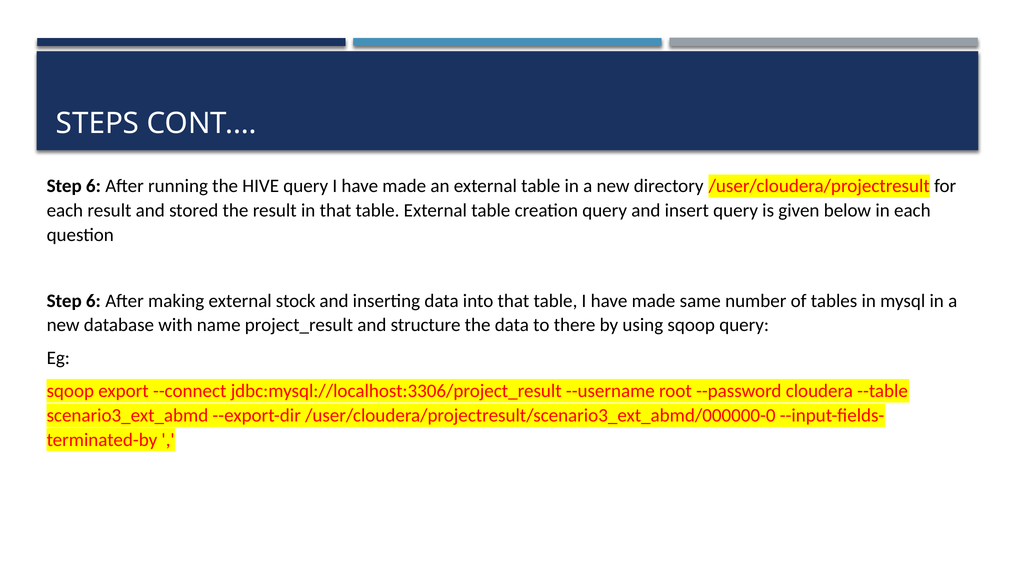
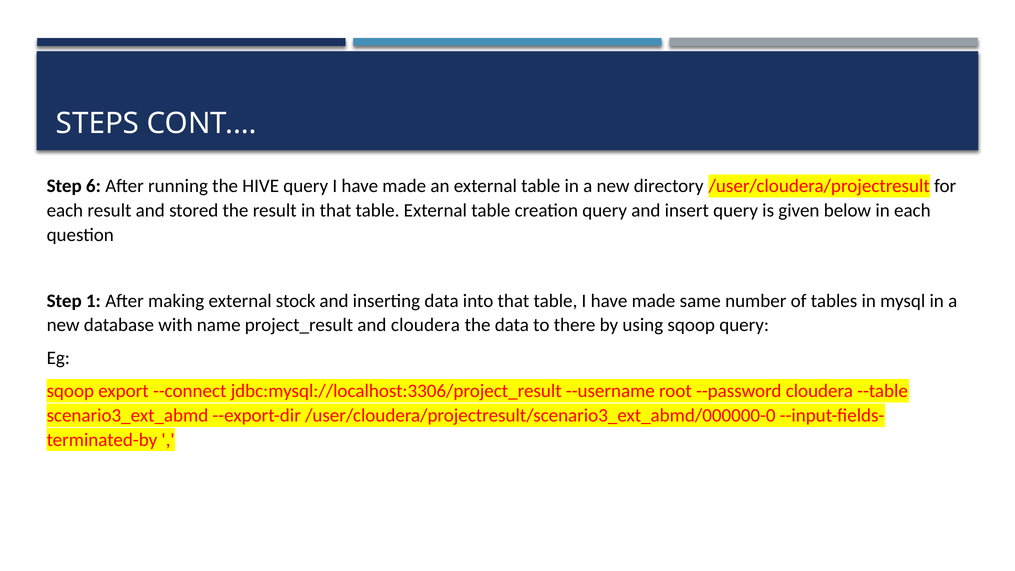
6 at (93, 301): 6 -> 1
and structure: structure -> cloudera
